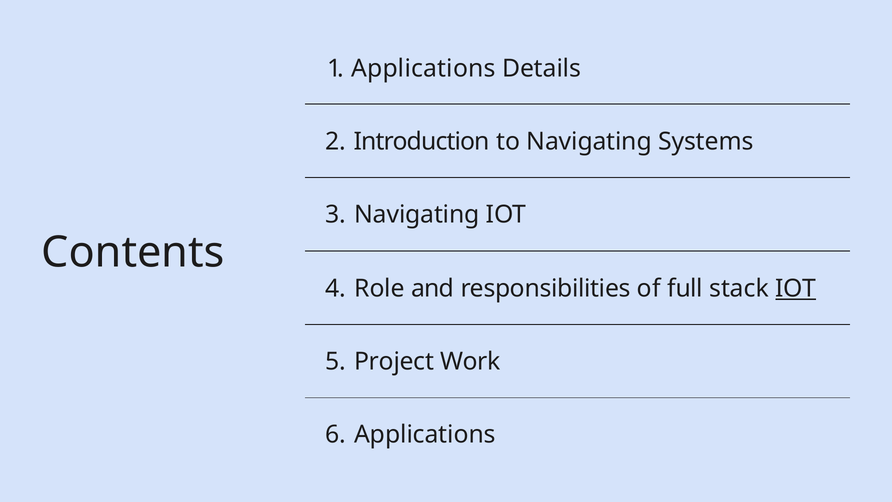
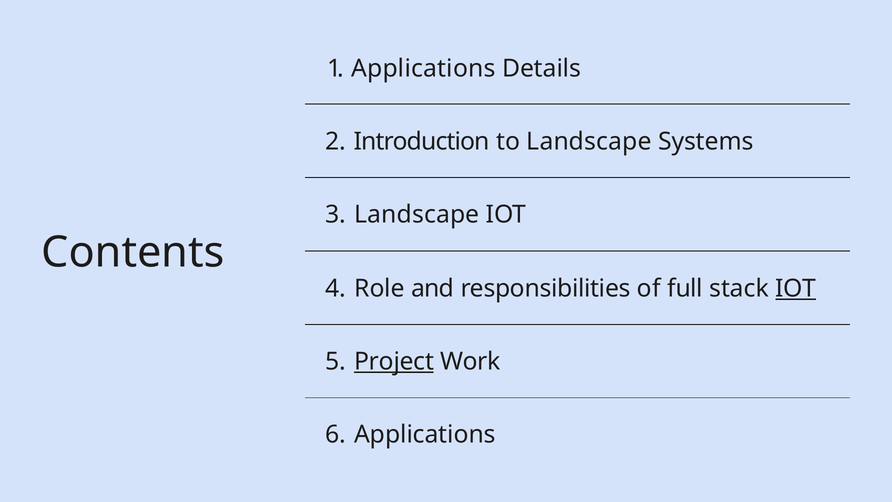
to Navigating: Navigating -> Landscape
Navigating at (417, 215): Navigating -> Landscape
Project underline: none -> present
